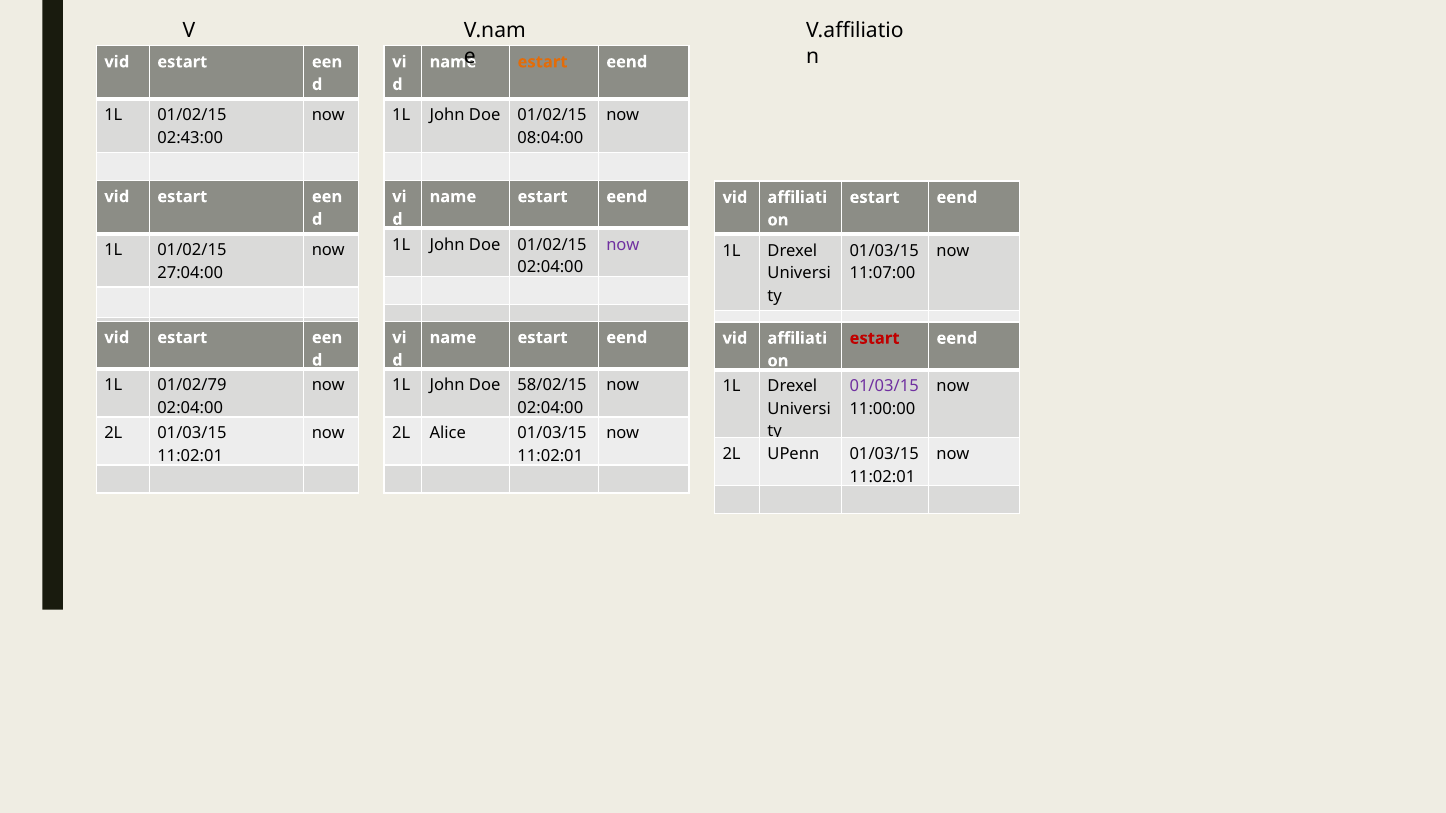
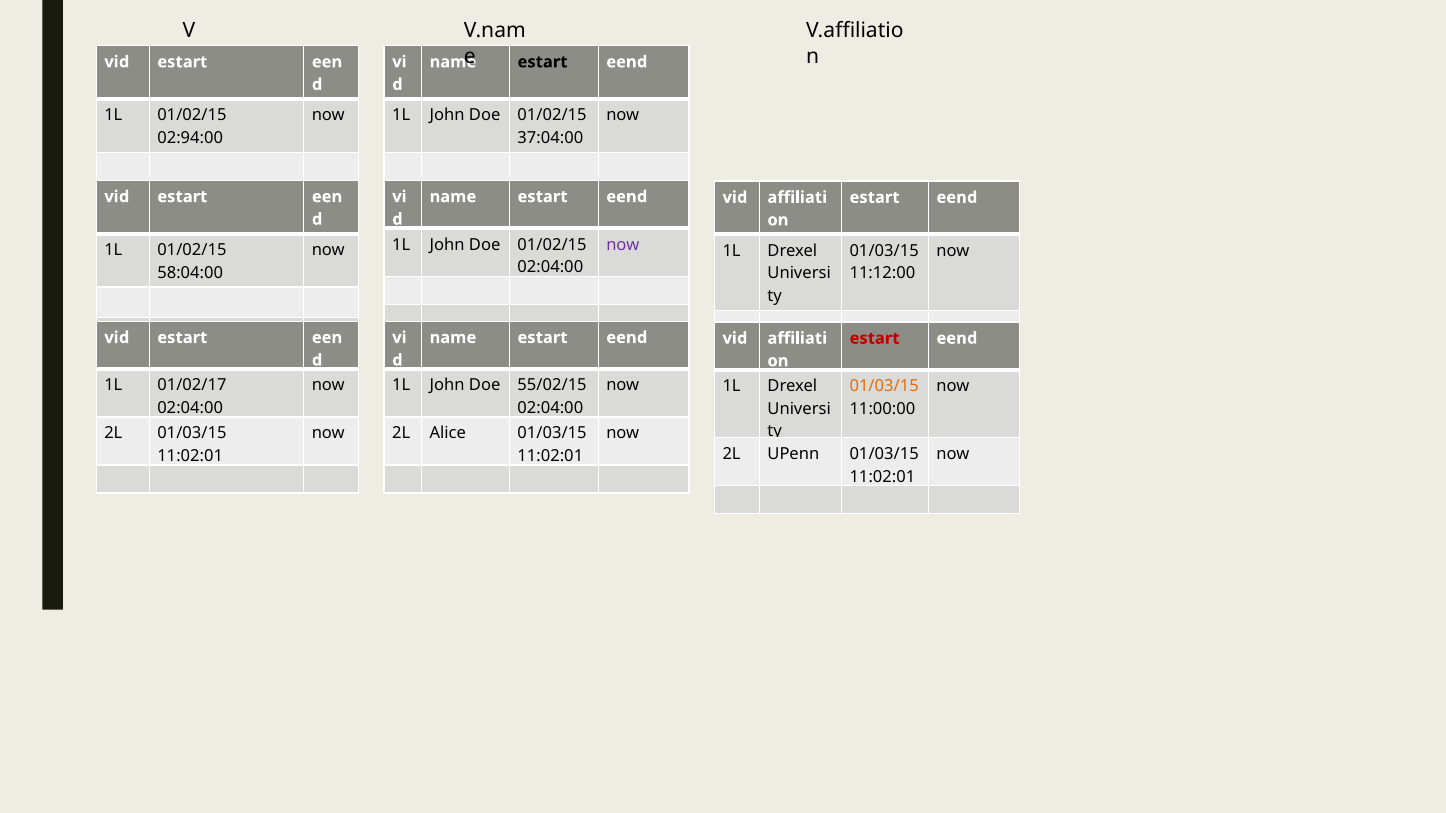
estart at (542, 62) colour: orange -> black
02:43:00: 02:43:00 -> 02:94:00
08:04:00: 08:04:00 -> 37:04:00
27:04:00: 27:04:00 -> 58:04:00
11:07:00: 11:07:00 -> 11:12:00
01/02/79: 01/02/79 -> 01/02/17
58/02/15: 58/02/15 -> 55/02/15
01/03/15 at (884, 386) colour: purple -> orange
